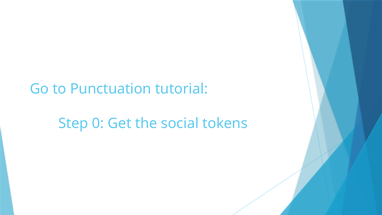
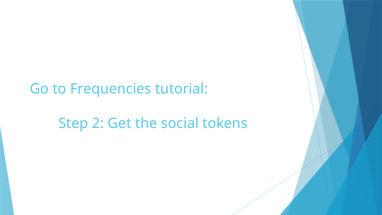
Punctuation: Punctuation -> Frequencies
0: 0 -> 2
